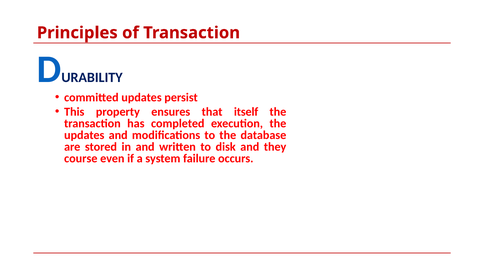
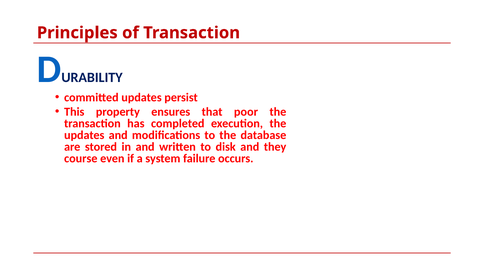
itself: itself -> poor
